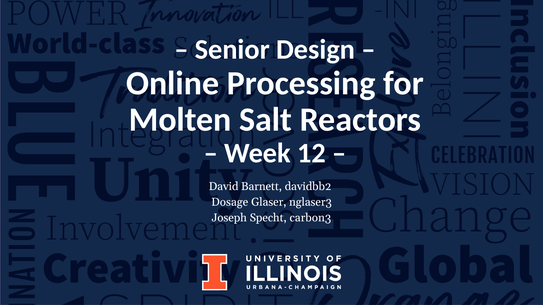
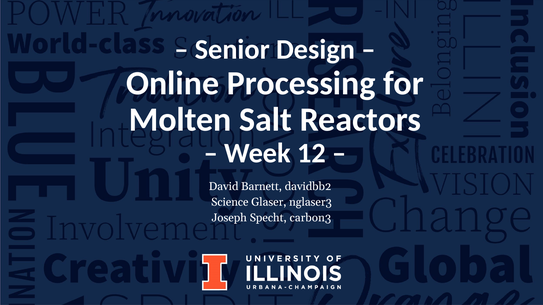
Dosage: Dosage -> Science
